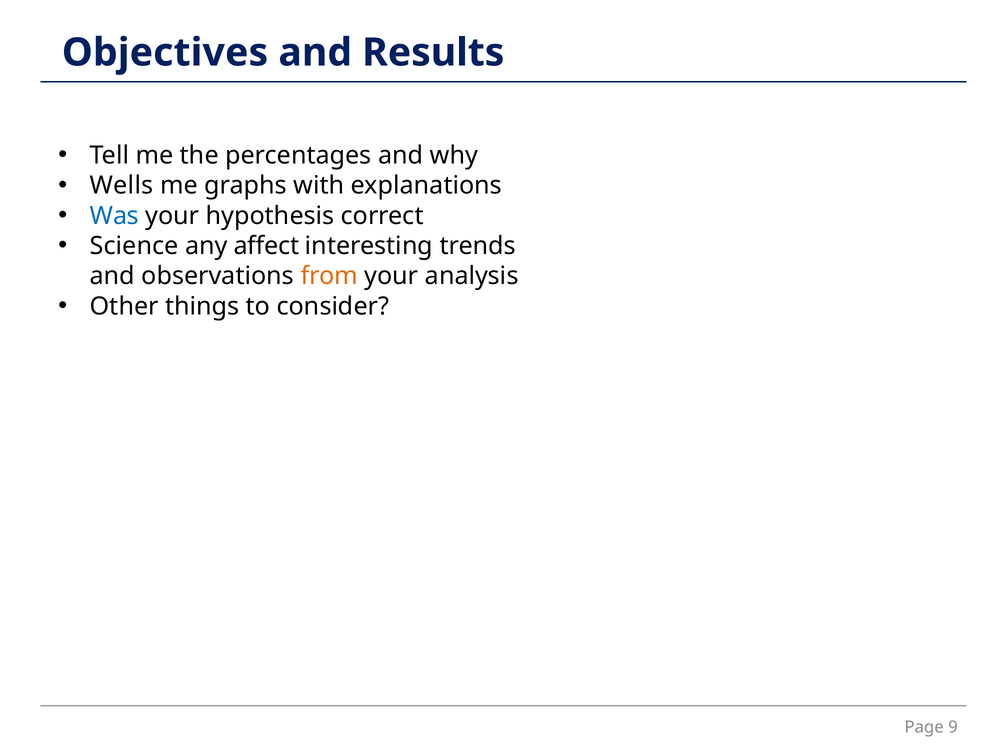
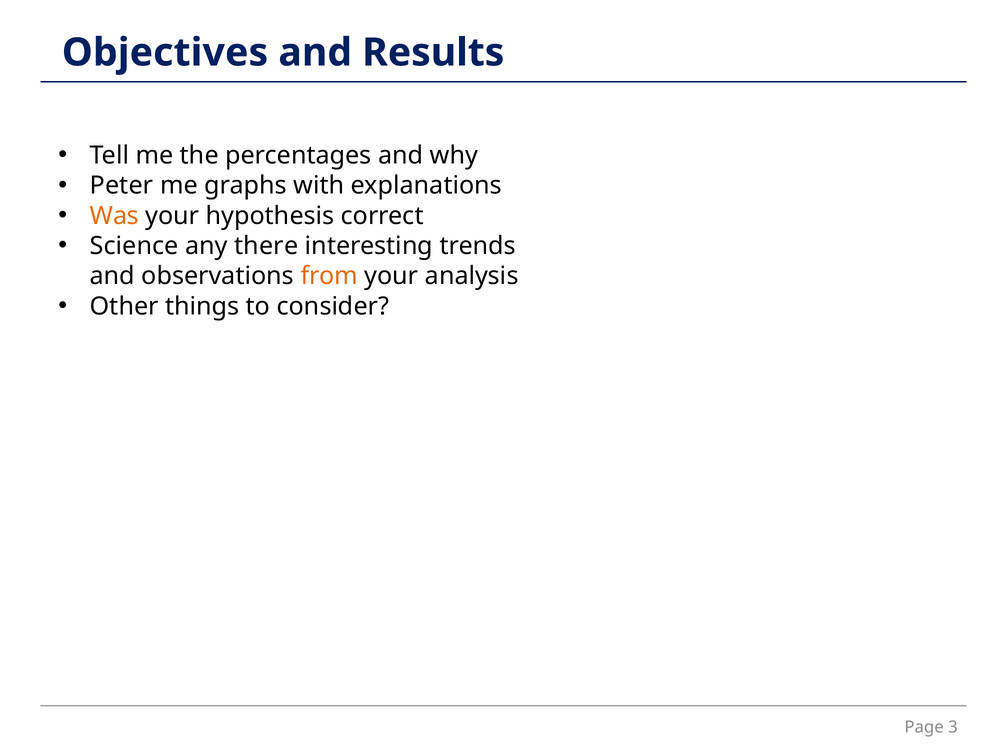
Wells: Wells -> Peter
Was colour: blue -> orange
affect: affect -> there
9: 9 -> 3
